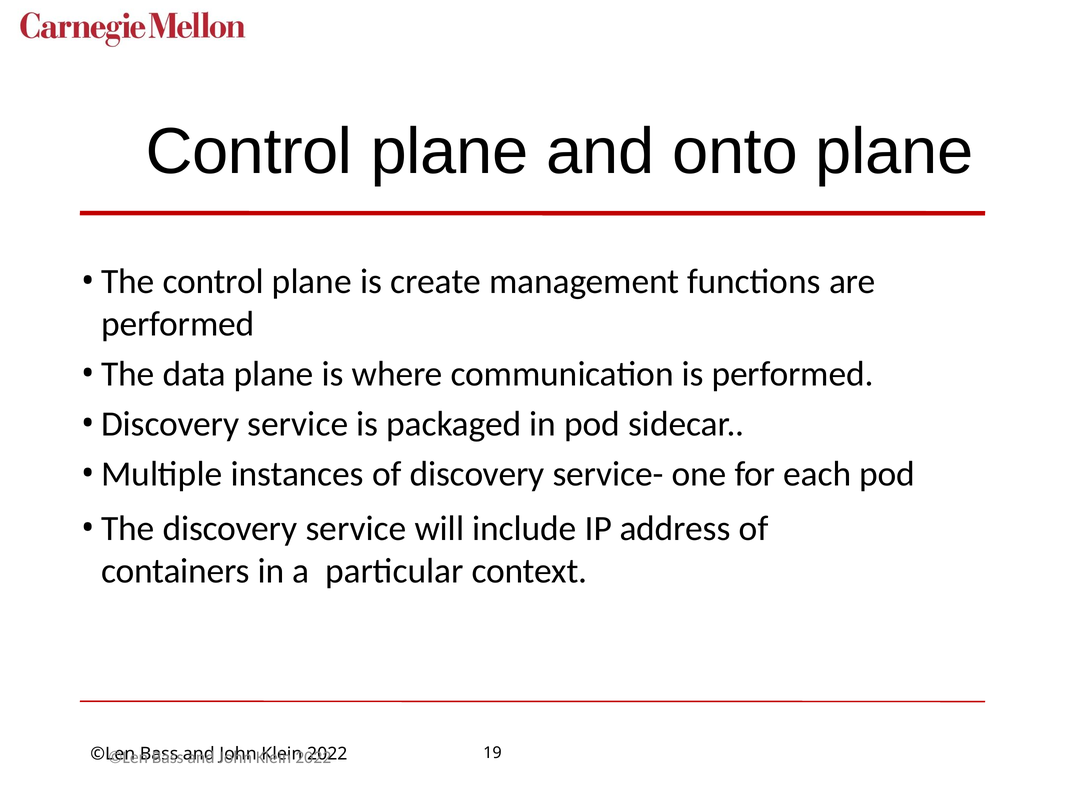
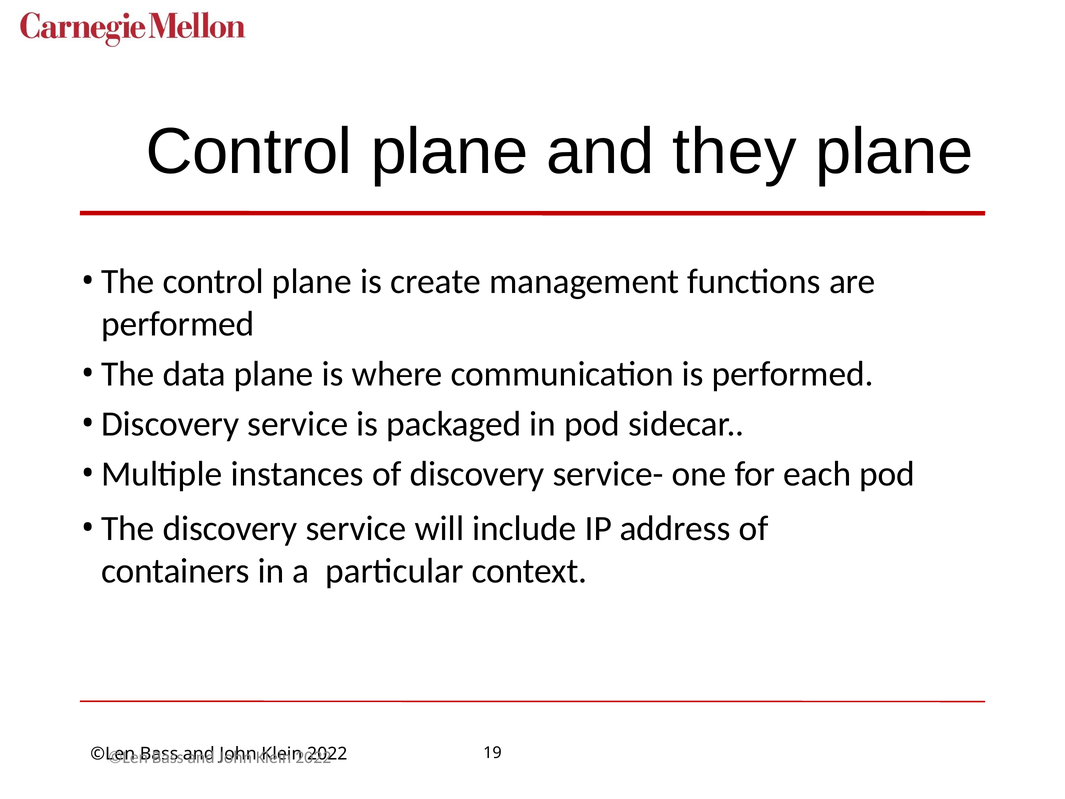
onto: onto -> they
